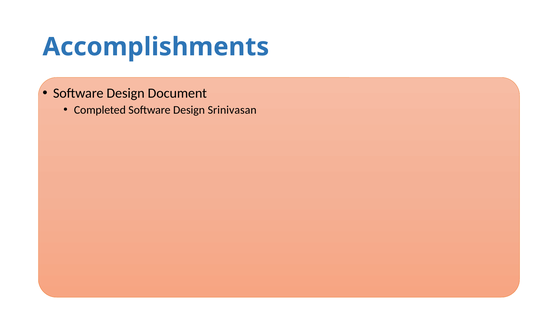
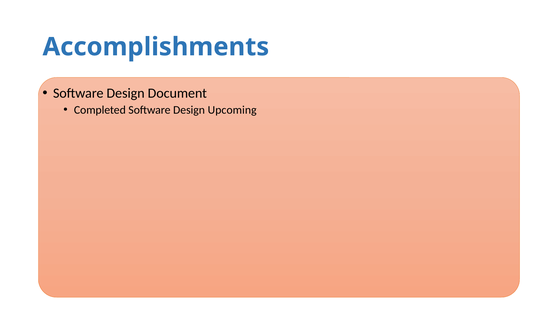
Srinivasan: Srinivasan -> Upcoming
